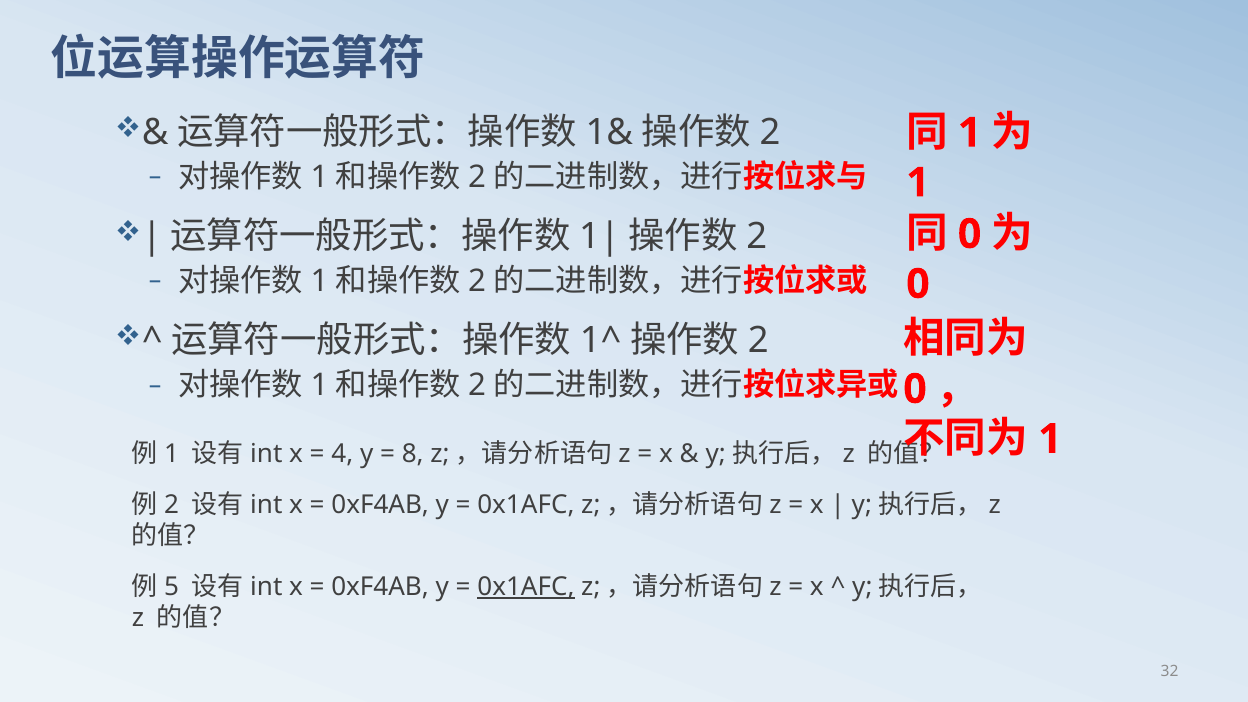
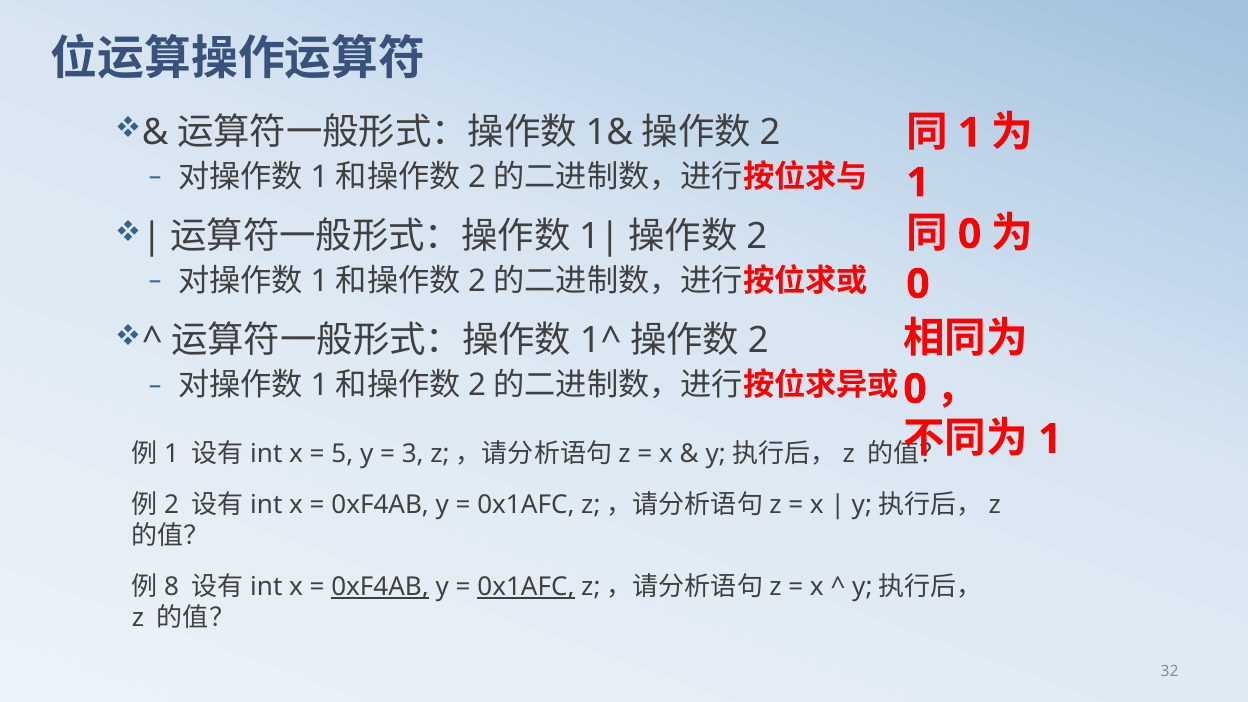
4: 4 -> 5
8: 8 -> 3
5: 5 -> 8
0xF4AB at (380, 587) underline: none -> present
